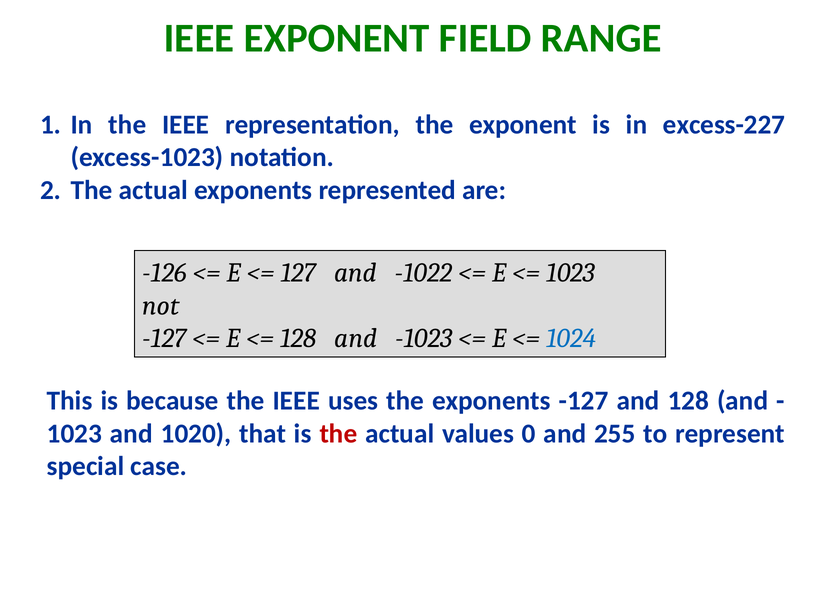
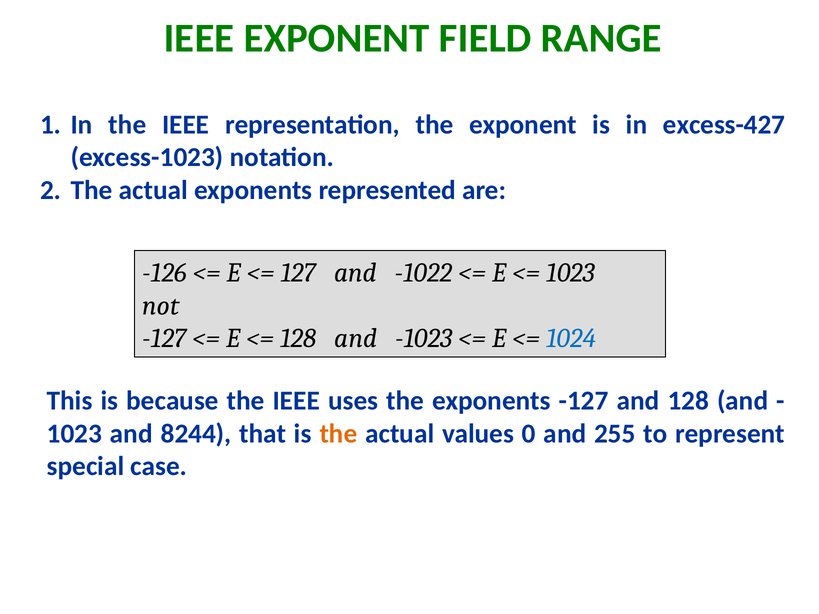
excess-227: excess-227 -> excess-427
1020: 1020 -> 8244
the at (338, 434) colour: red -> orange
